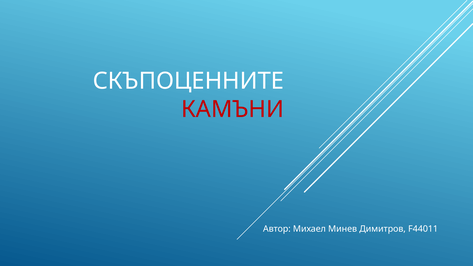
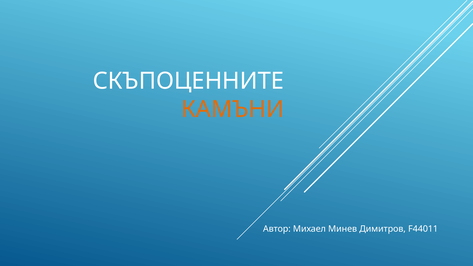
КАМЪНИ colour: red -> orange
